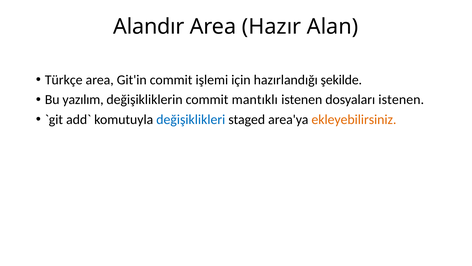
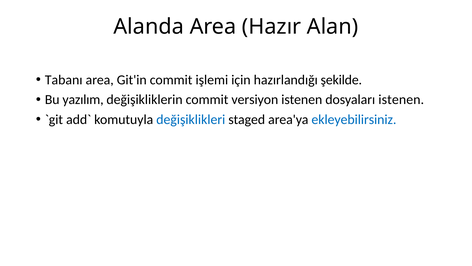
Alandır: Alandır -> Alanda
Türkçe: Türkçe -> Tabanı
mantıklı: mantıklı -> versiyon
ekleyebilirsiniz colour: orange -> blue
